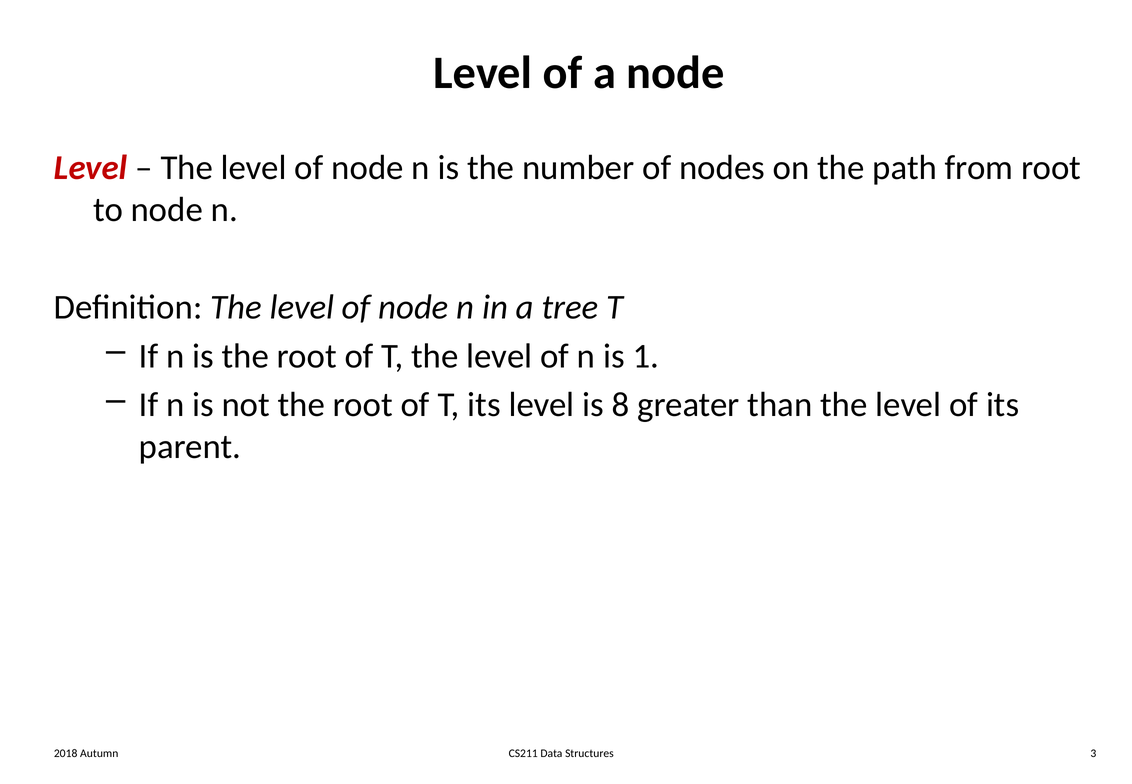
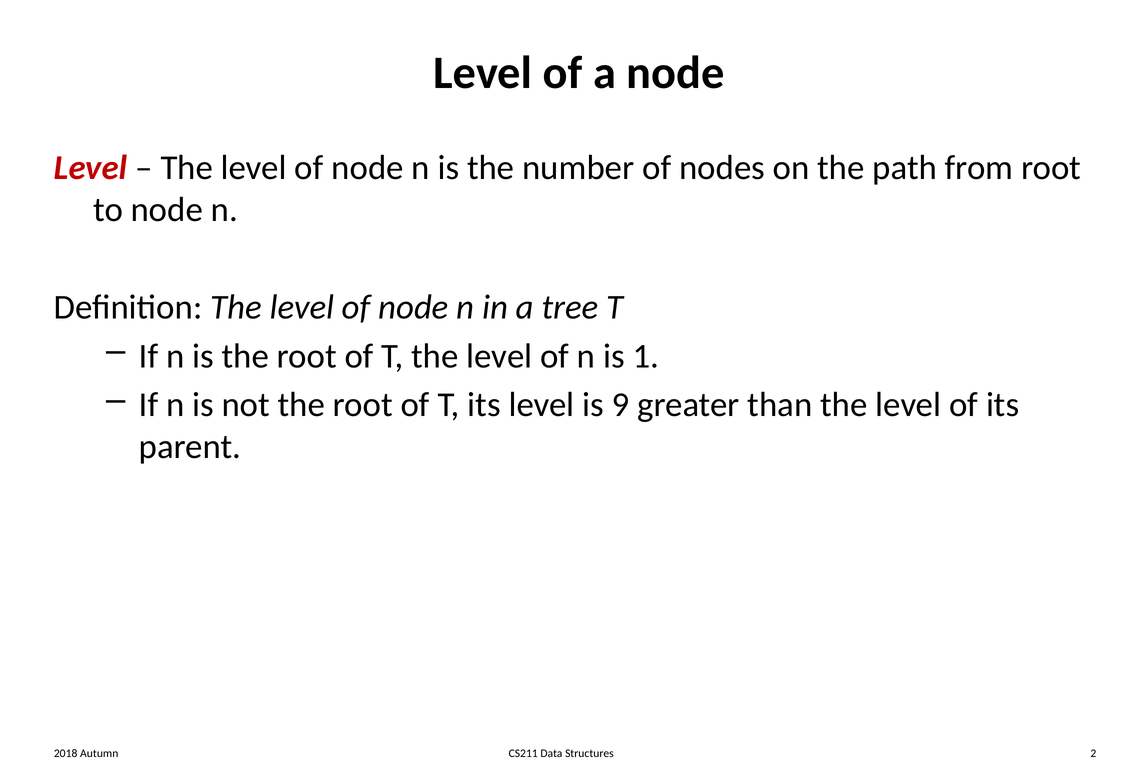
8: 8 -> 9
3: 3 -> 2
